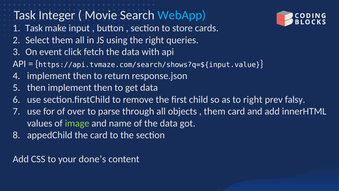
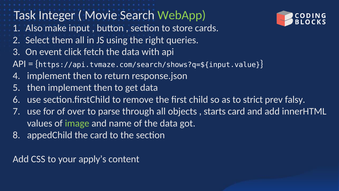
WebApp colour: light blue -> light green
Task at (34, 28): Task -> Also
to right: right -> strict
them at (215, 111): them -> starts
done’s: done’s -> apply’s
